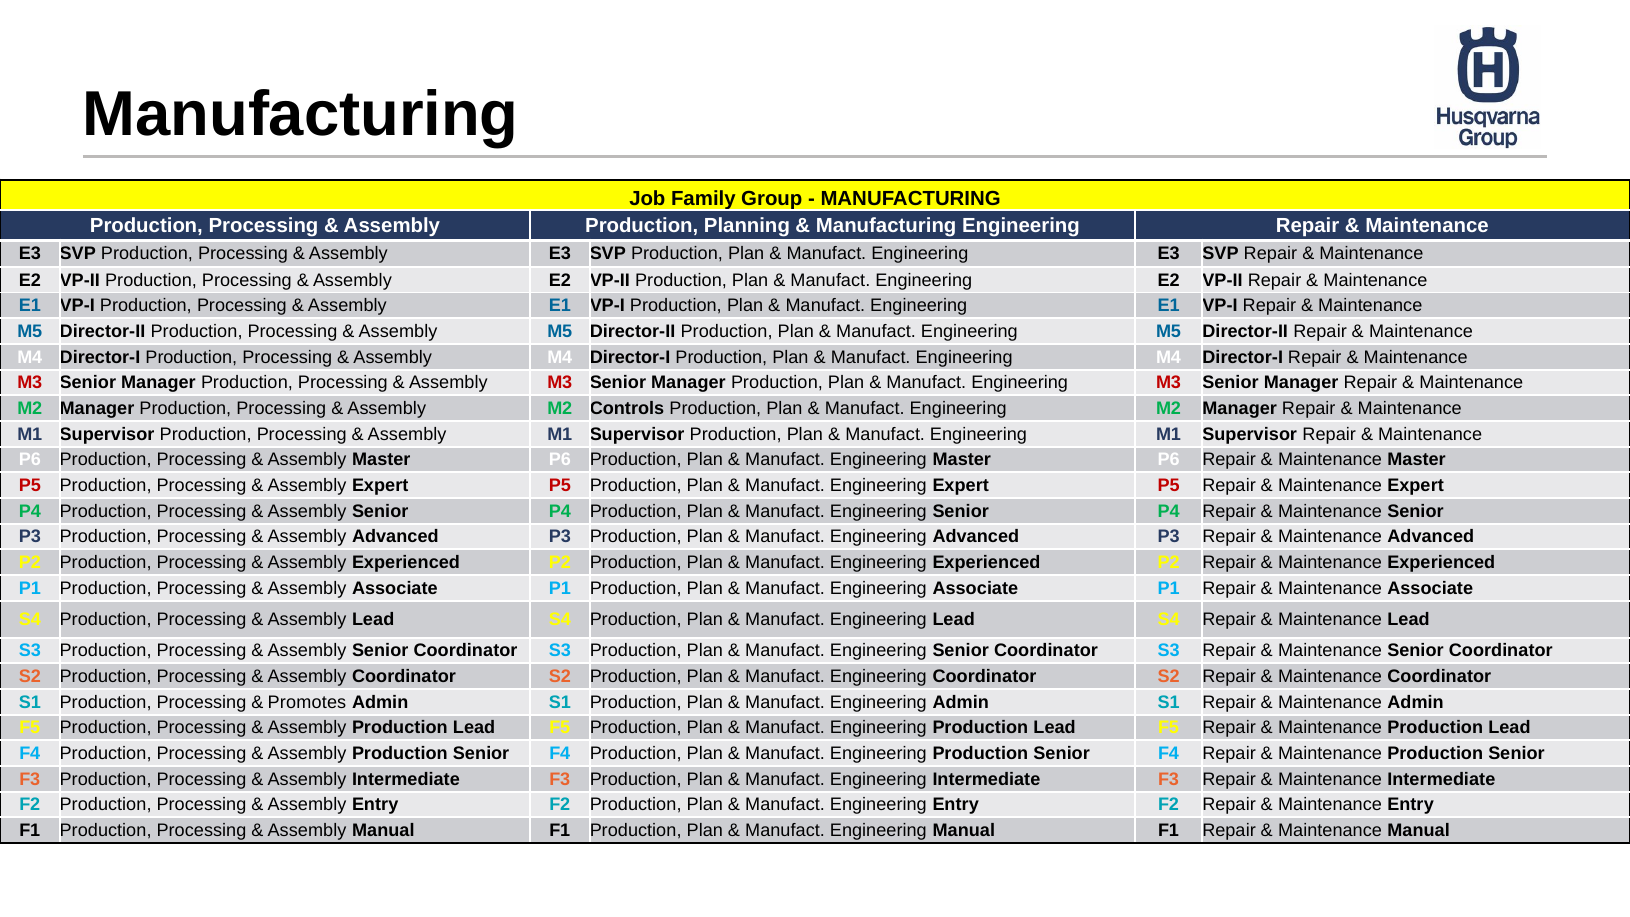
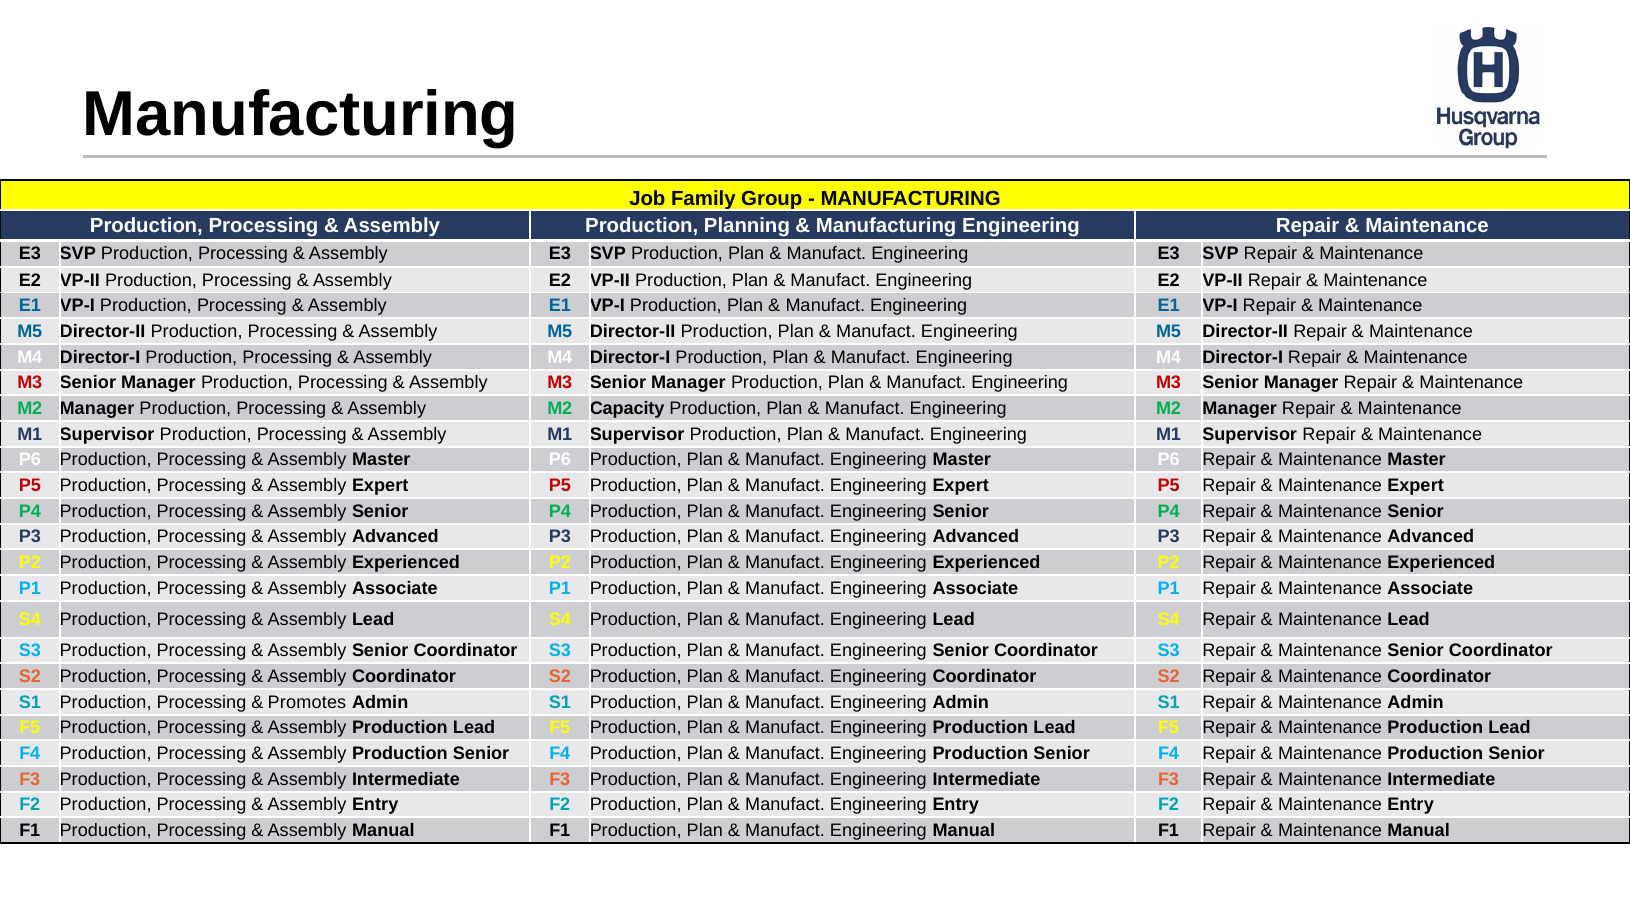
Controls: Controls -> Capacity
